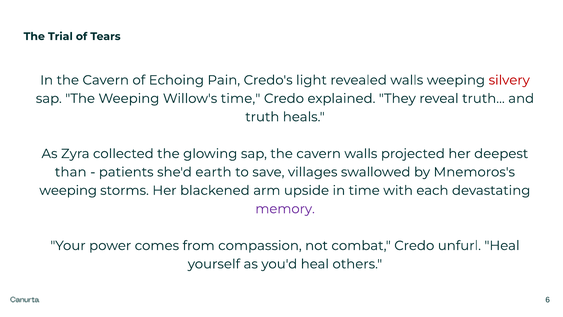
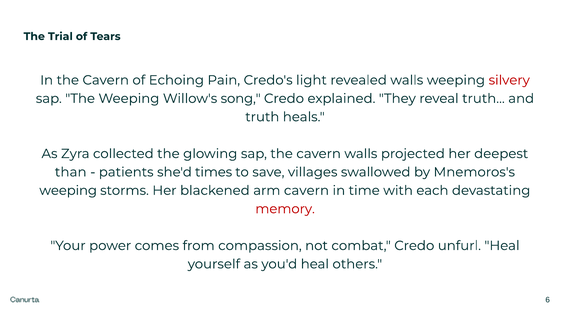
Willow's time: time -> song
earth: earth -> times
arm upside: upside -> cavern
memory colour: purple -> red
